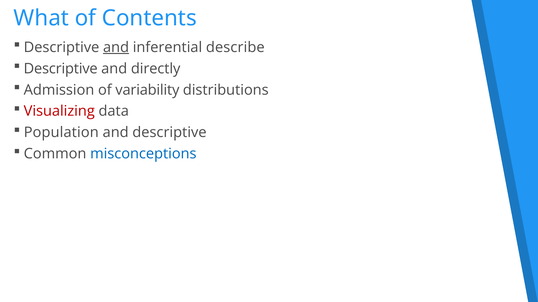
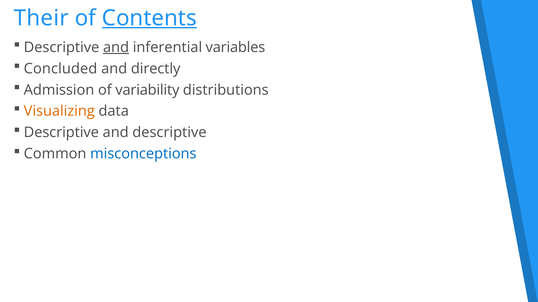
What: What -> Their
Contents underline: none -> present
describe: describe -> variables
Descriptive at (61, 69): Descriptive -> Concluded
Visualizing colour: red -> orange
Population at (61, 133): Population -> Descriptive
